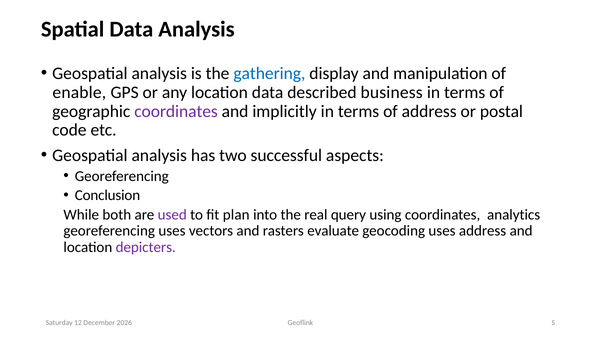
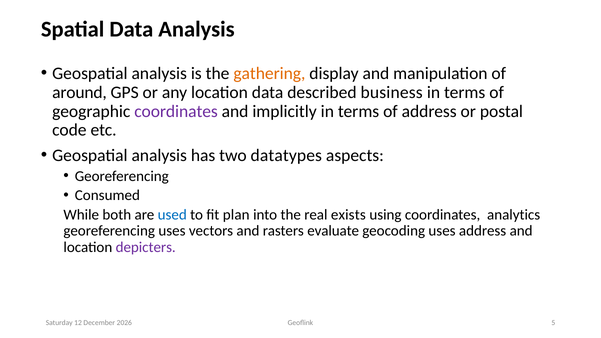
gathering colour: blue -> orange
enable: enable -> around
successful: successful -> datatypes
Conclusion: Conclusion -> Consumed
used colour: purple -> blue
query: query -> exists
